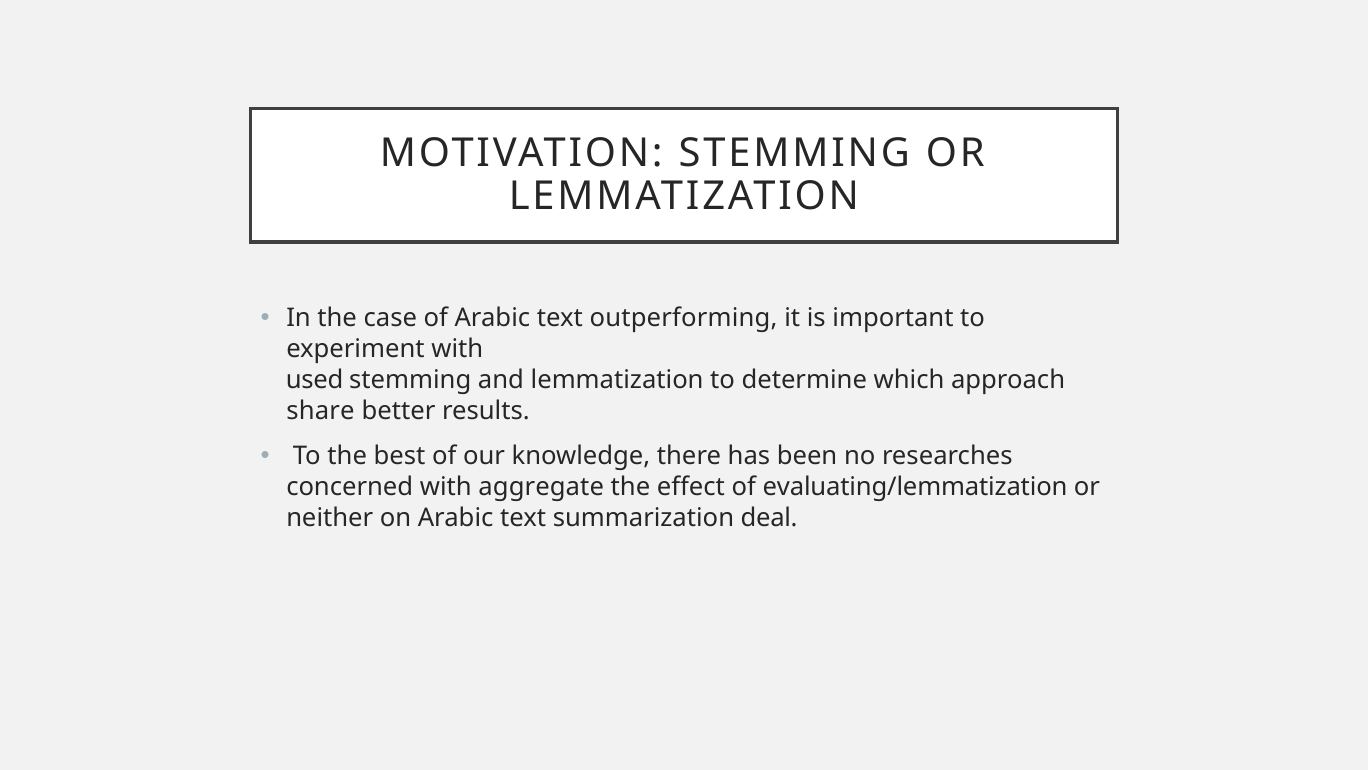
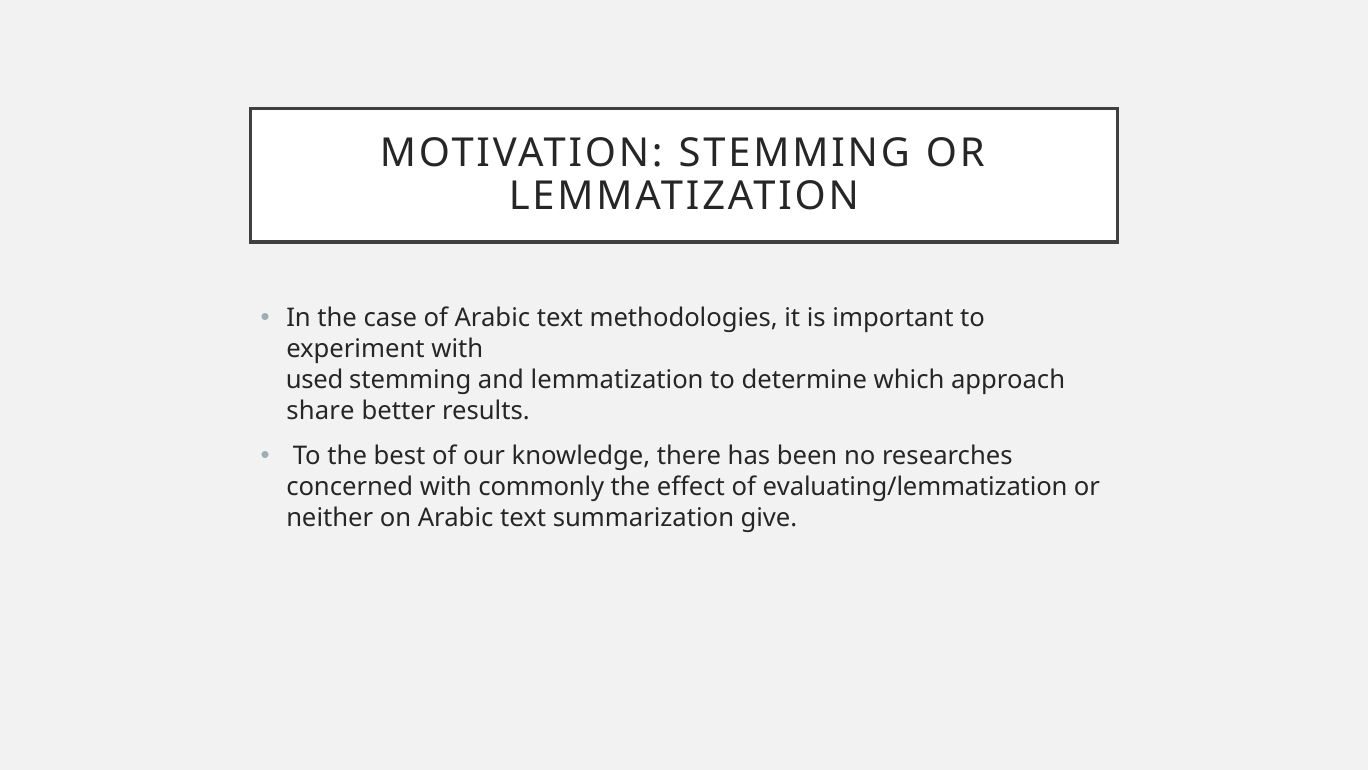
outperforming: outperforming -> methodologies
aggregate: aggregate -> commonly
deal: deal -> give
